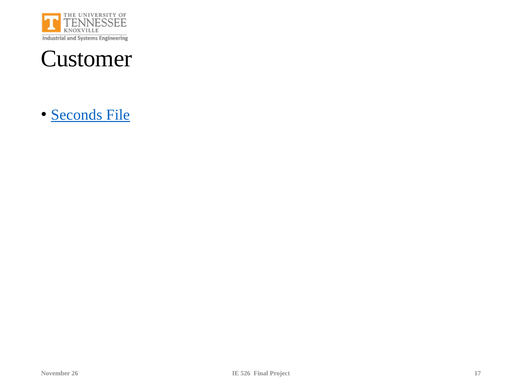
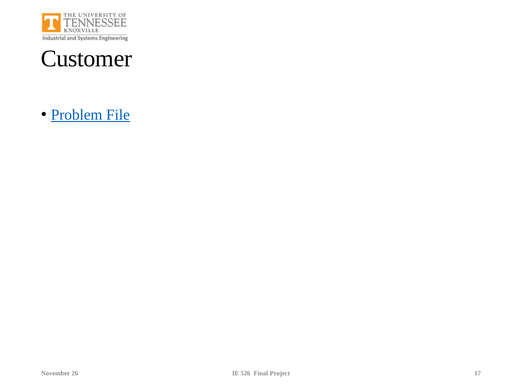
Seconds: Seconds -> Problem
